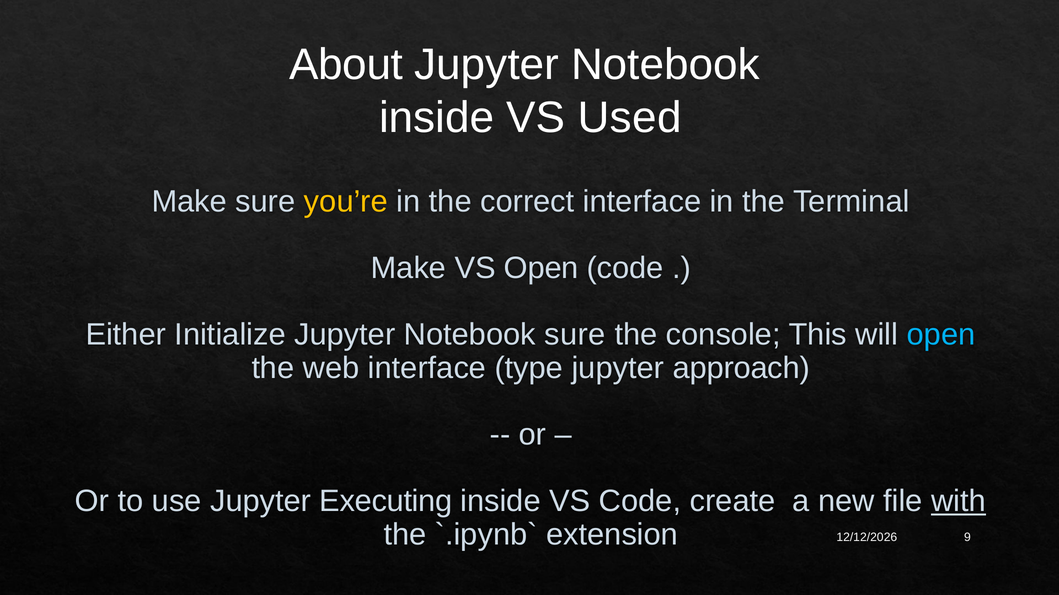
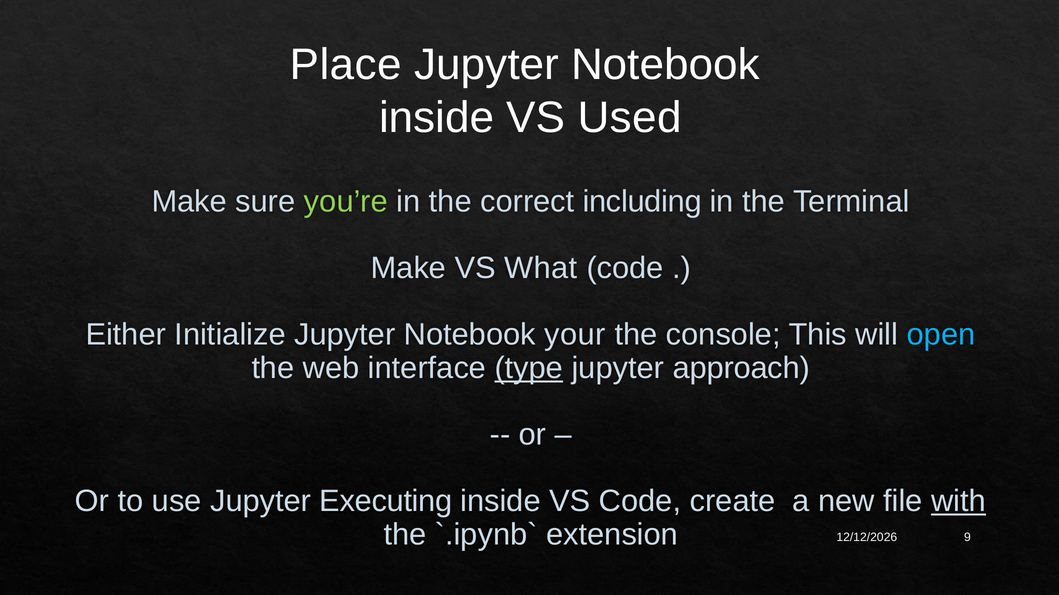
About: About -> Place
you’re colour: yellow -> light green
correct interface: interface -> including
VS Open: Open -> What
Notebook sure: sure -> your
type underline: none -> present
